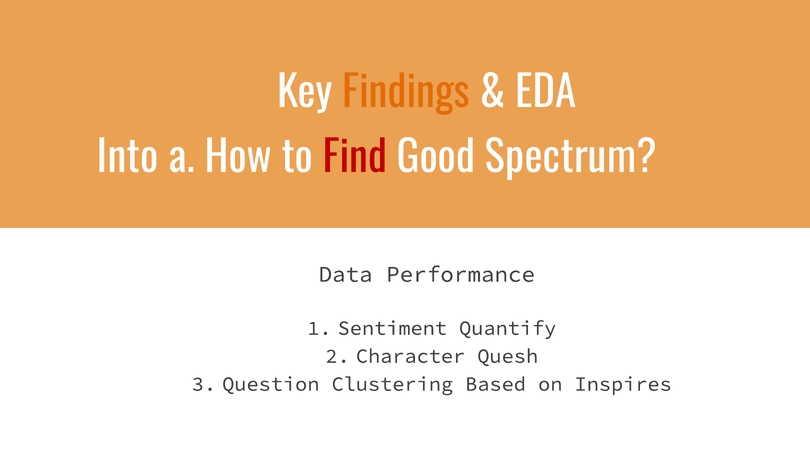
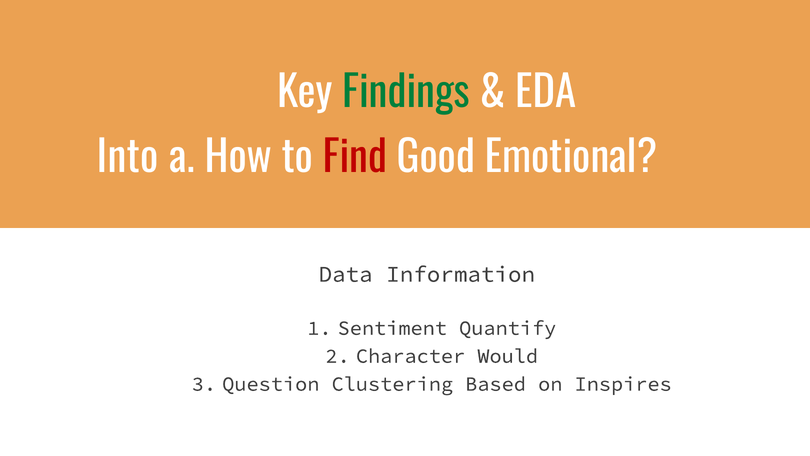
Findings colour: orange -> green
Spectrum: Spectrum -> Emotional
Performance: Performance -> Information
Quesh: Quesh -> Would
